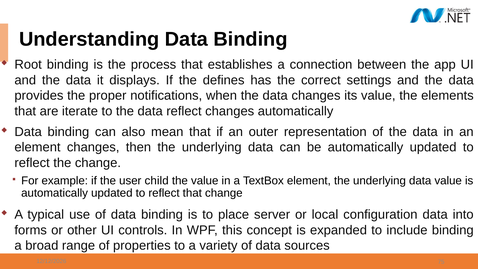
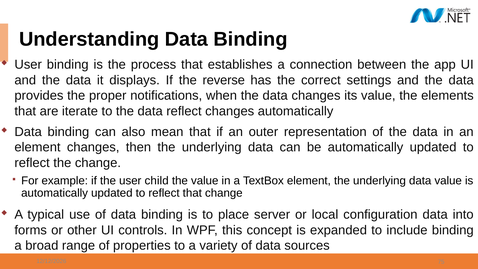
Root at (28, 65): Root -> User
defines: defines -> reverse
